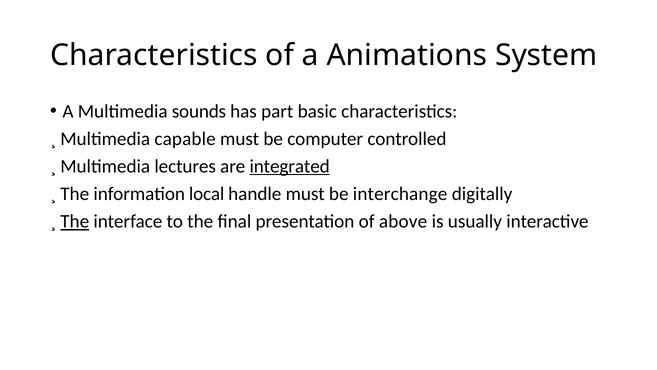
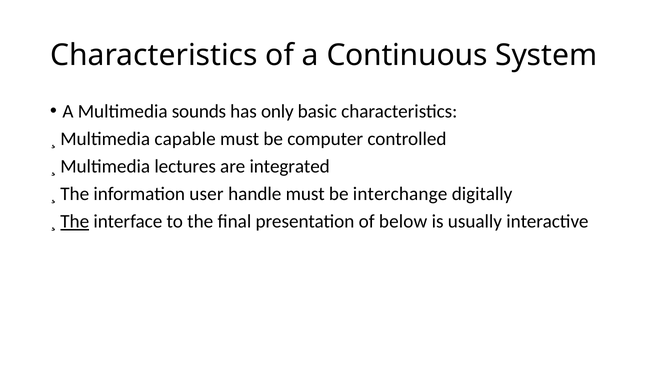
Animations: Animations -> Continuous
part: part -> only
integrated underline: present -> none
local: local -> user
above: above -> below
